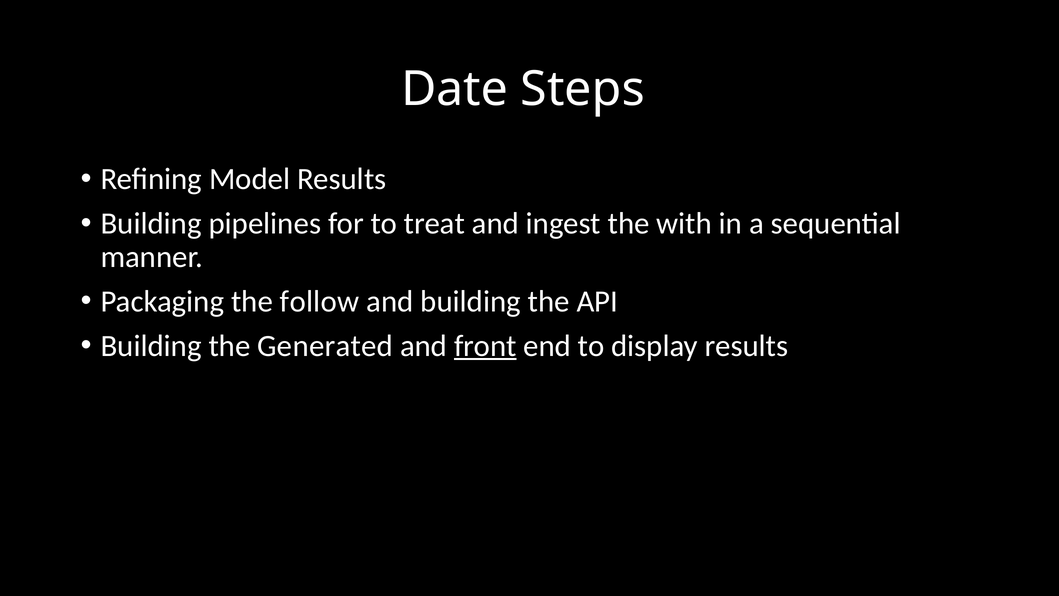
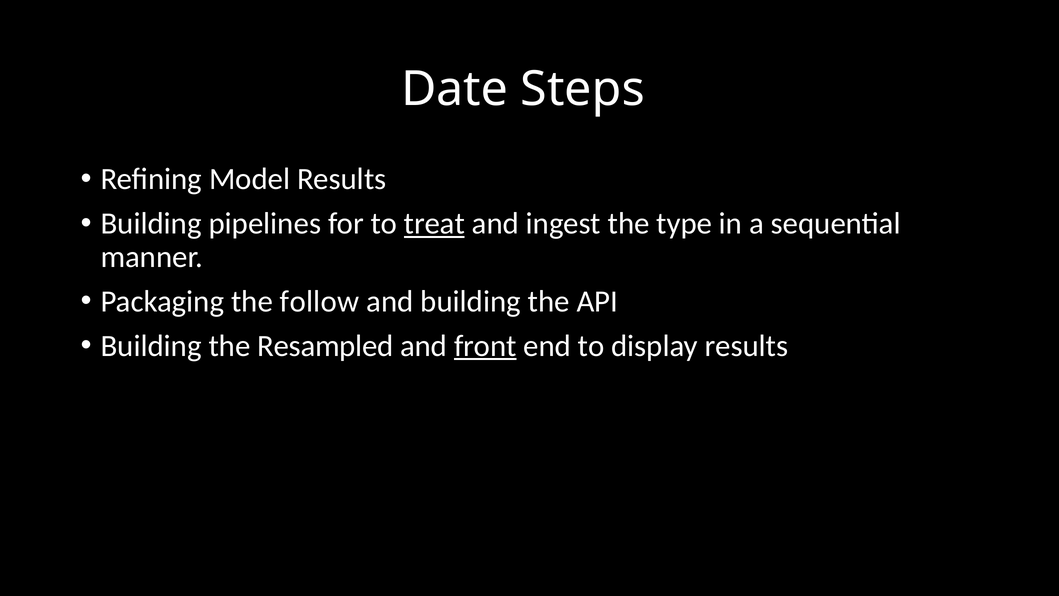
treat underline: none -> present
with: with -> type
Generated: Generated -> Resampled
